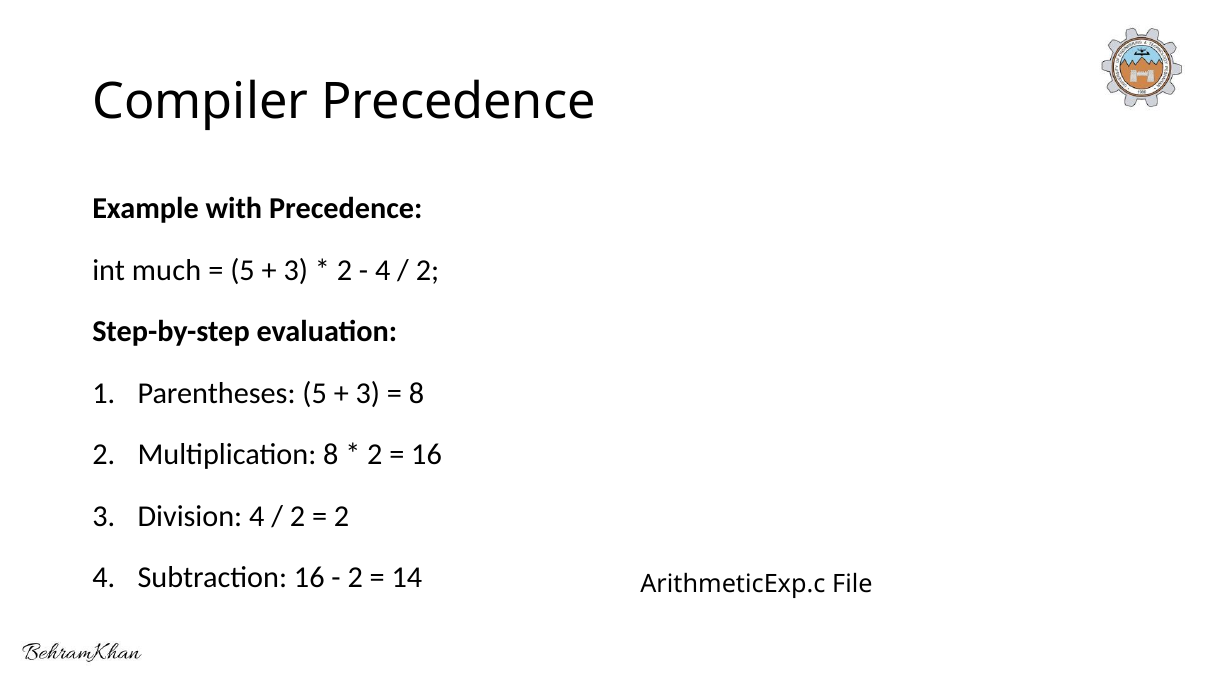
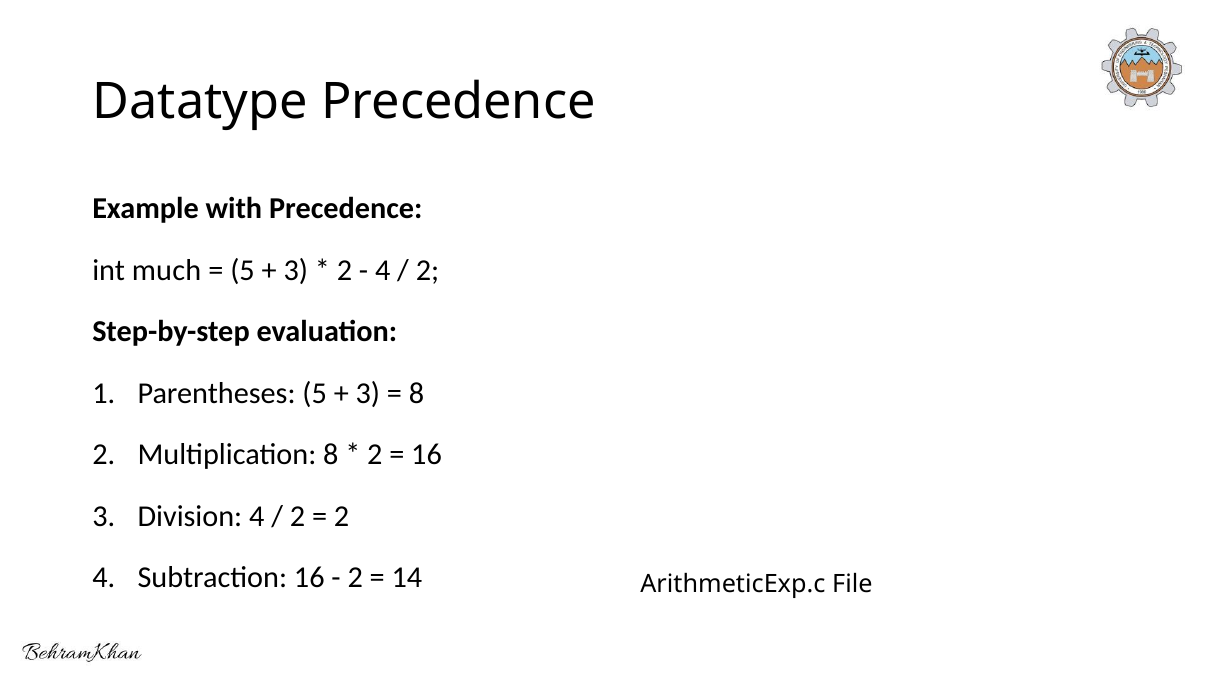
Compiler: Compiler -> Datatype
